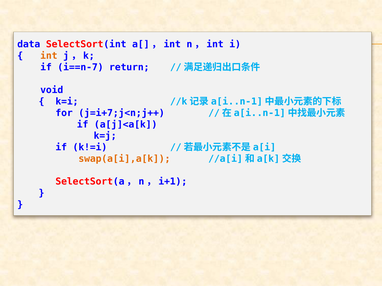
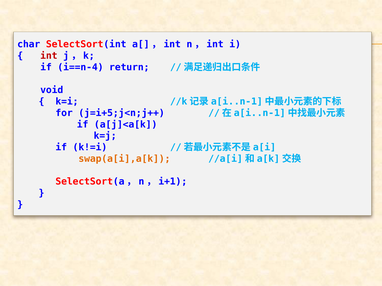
data: data -> char
int colour: orange -> red
i==n-7: i==n-7 -> i==n-4
j=i+7;j<n;j++: j=i+7;j<n;j++ -> j=i+5;j<n;j++
